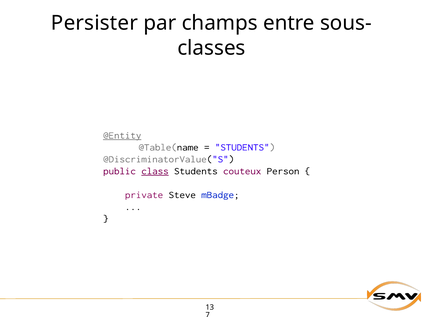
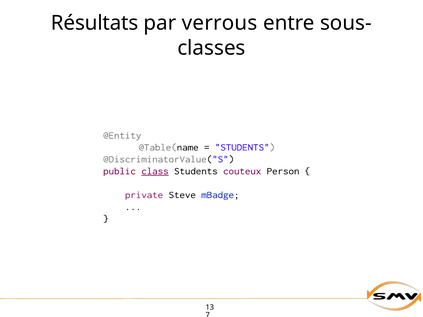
Persister: Persister -> Résultats
champs: champs -> verrous
@Entity underline: present -> none
